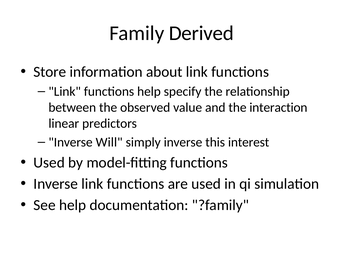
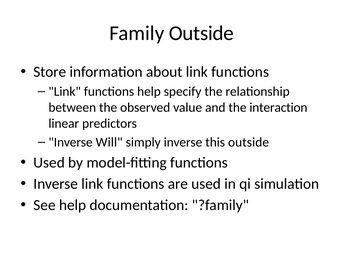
Family Derived: Derived -> Outside
this interest: interest -> outside
